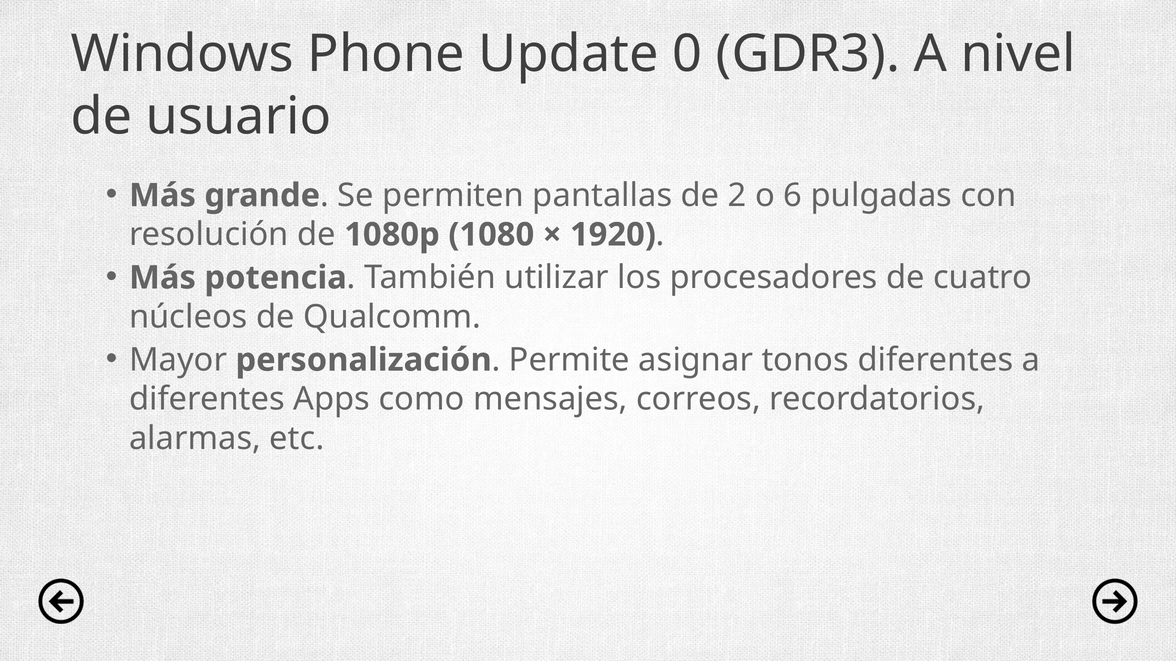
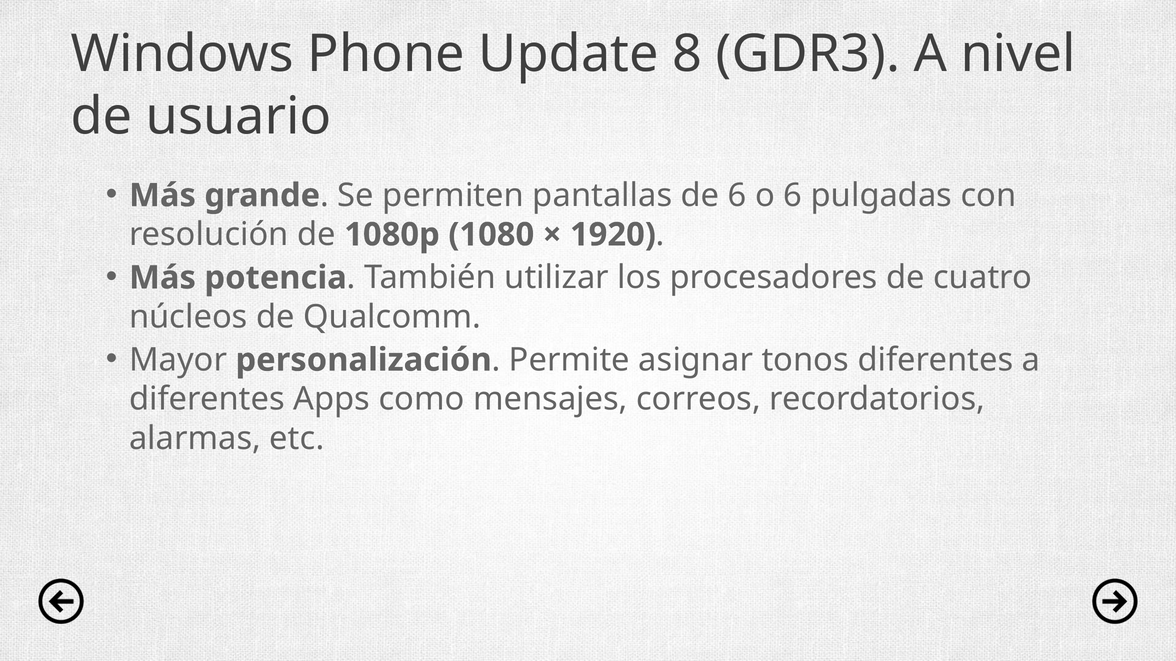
0: 0 -> 8
de 2: 2 -> 6
